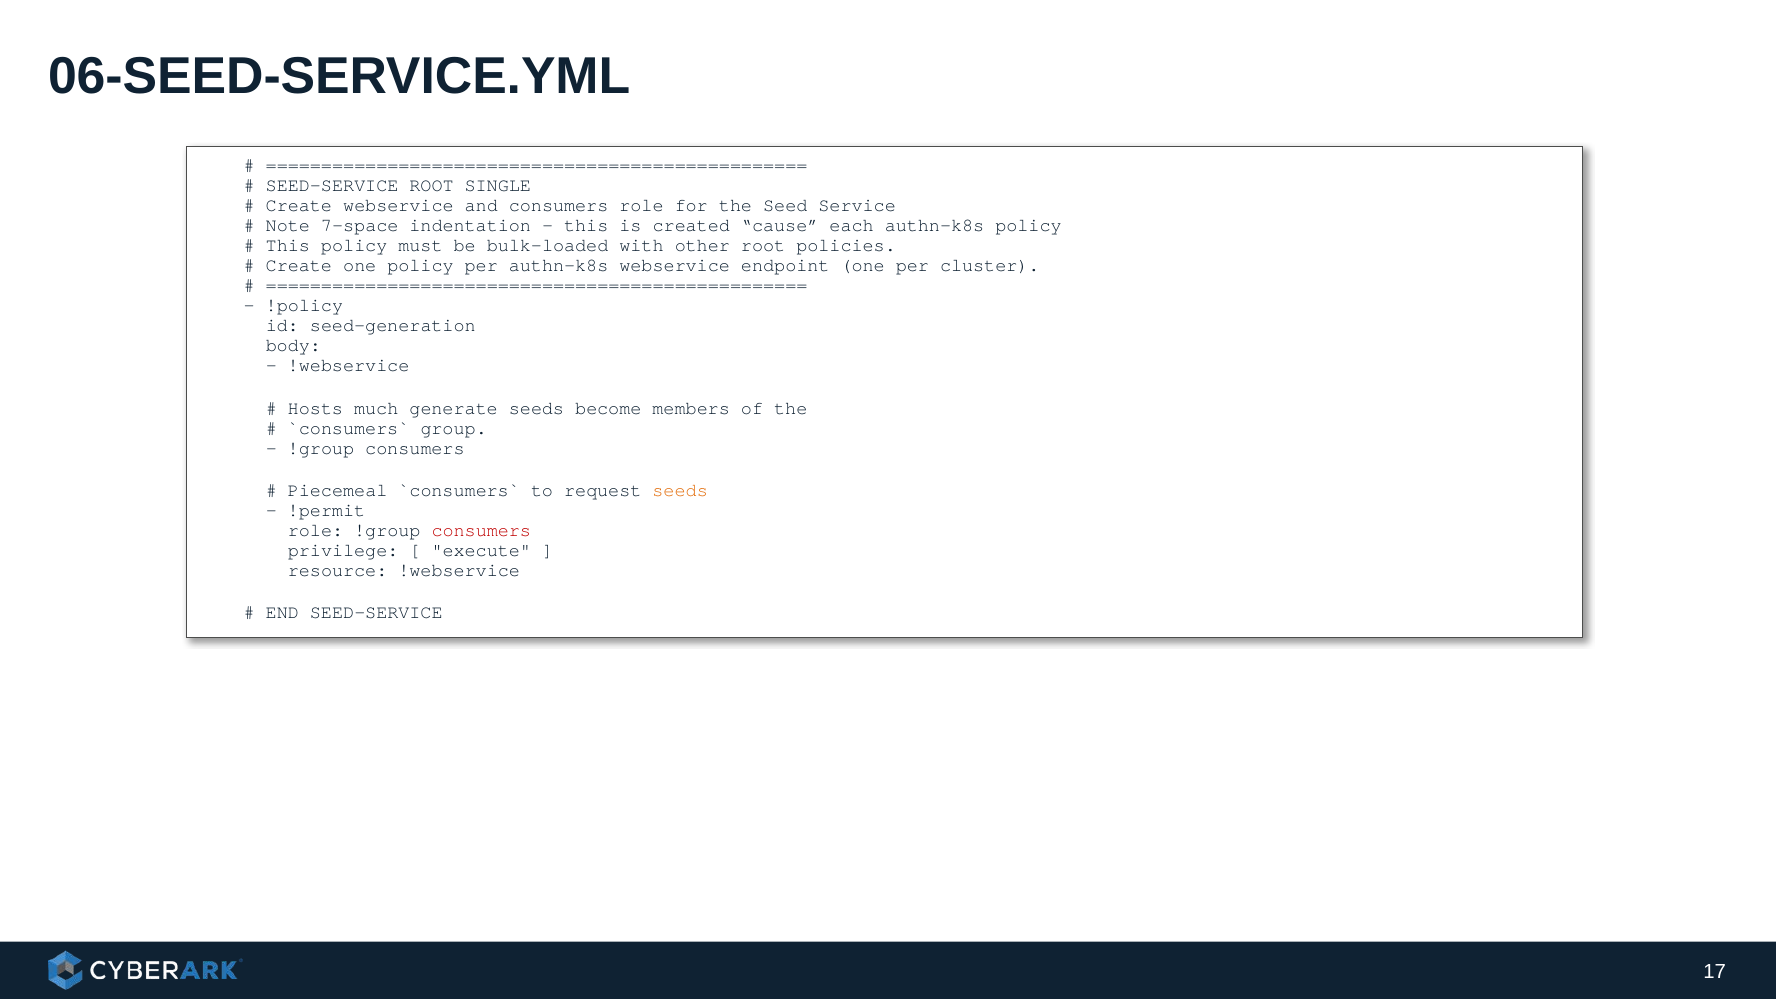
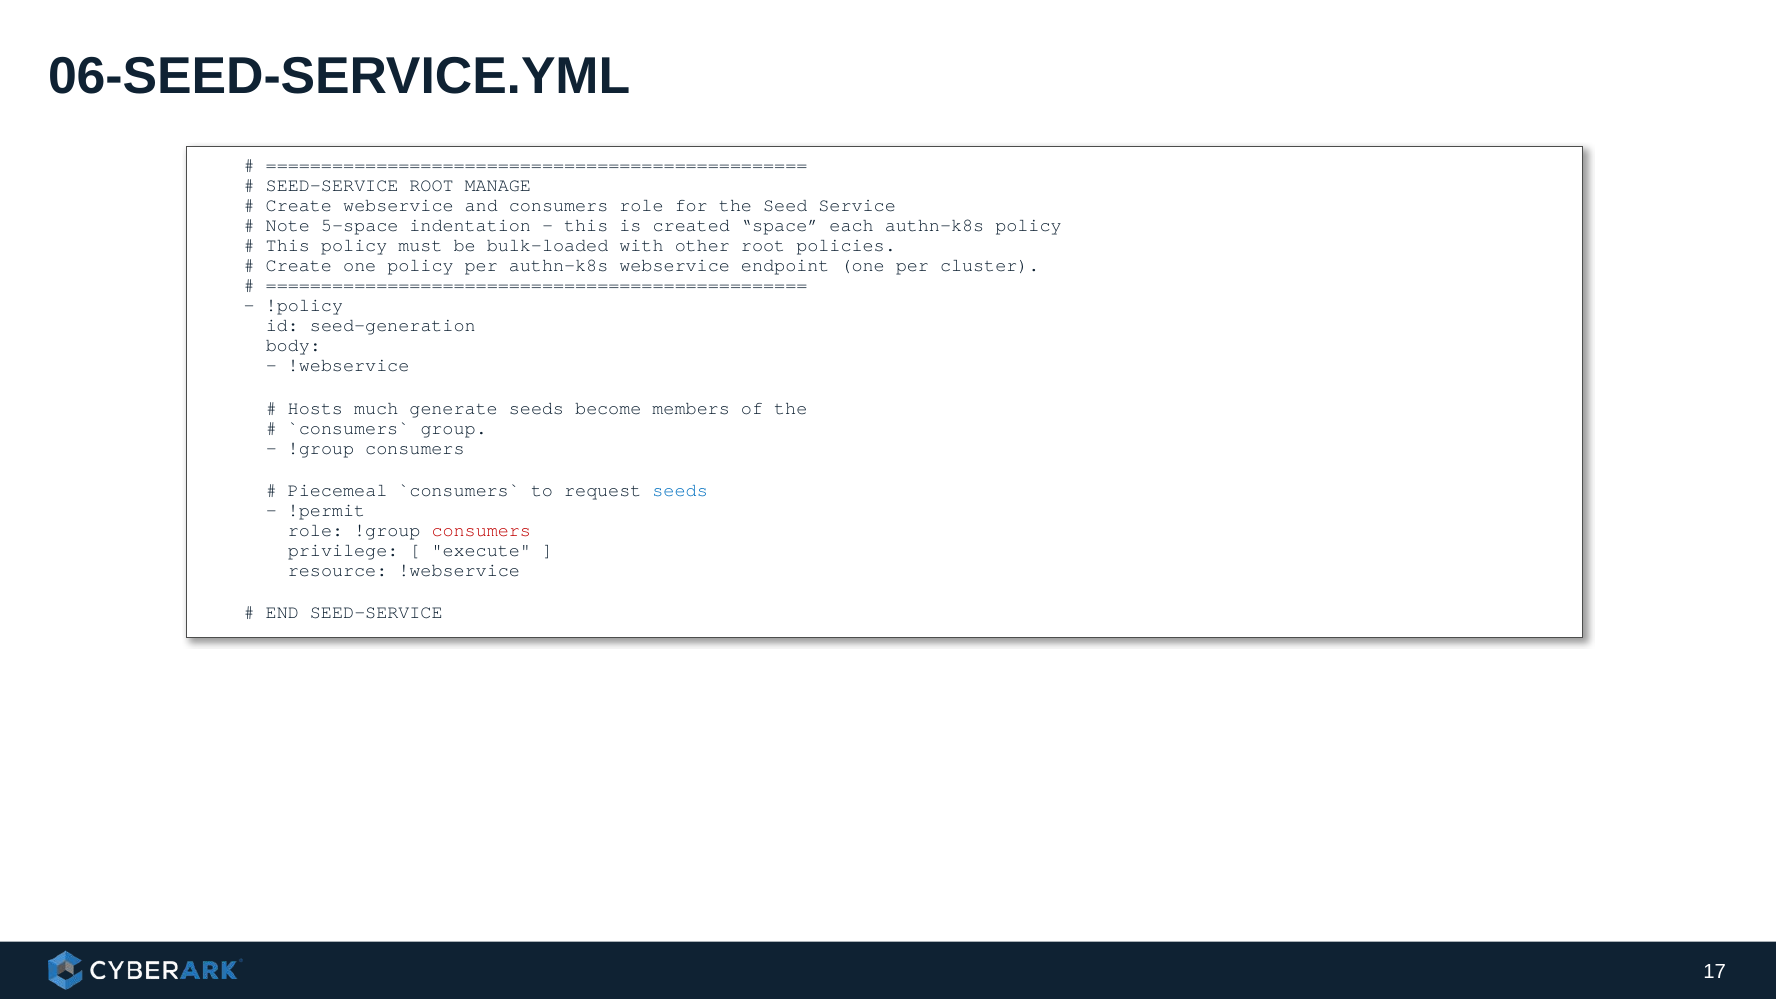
SINGLE: SINGLE -> MANAGE
7-space: 7-space -> 5-space
cause: cause -> space
seeds at (680, 490) colour: orange -> blue
